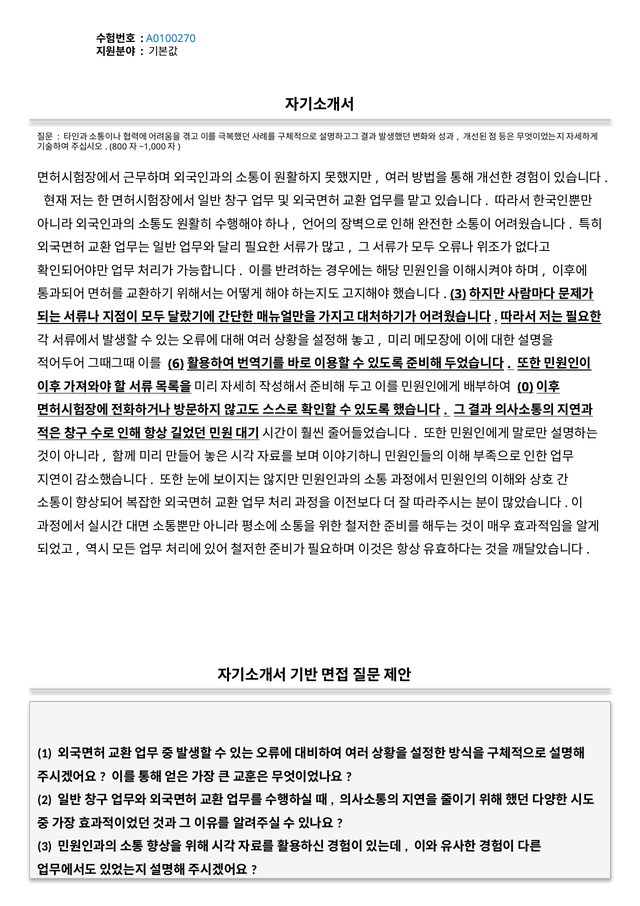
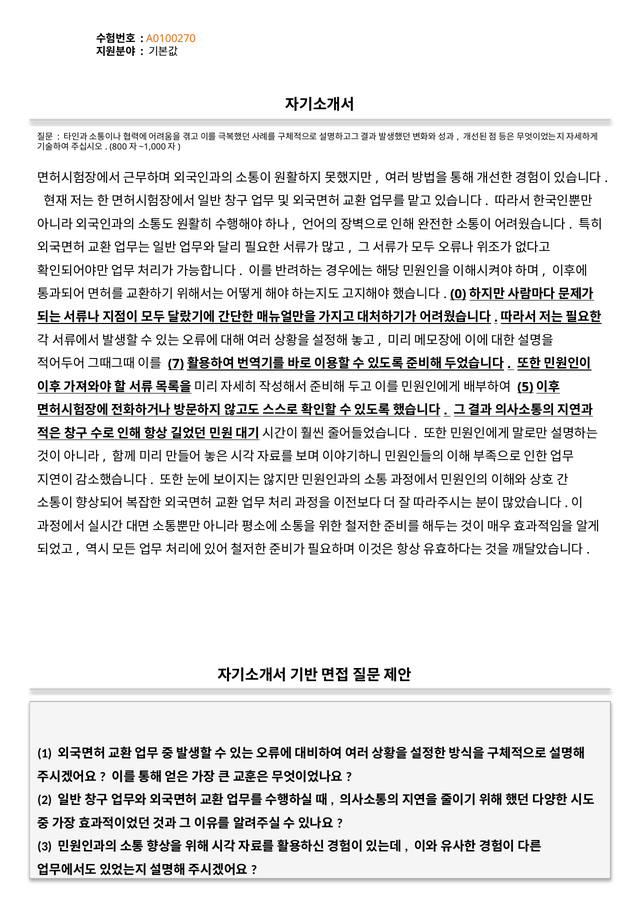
A0100270 colour: blue -> orange
3 at (458, 294): 3 -> 0
6: 6 -> 7
0: 0 -> 5
